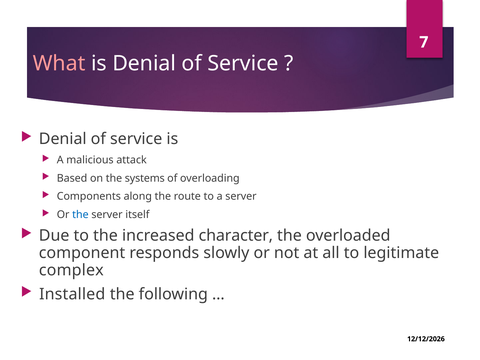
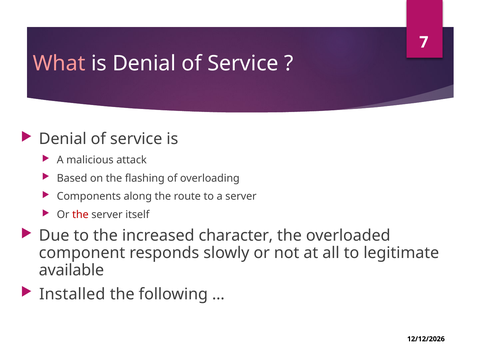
systems: systems -> flashing
the at (80, 215) colour: blue -> red
complex: complex -> available
